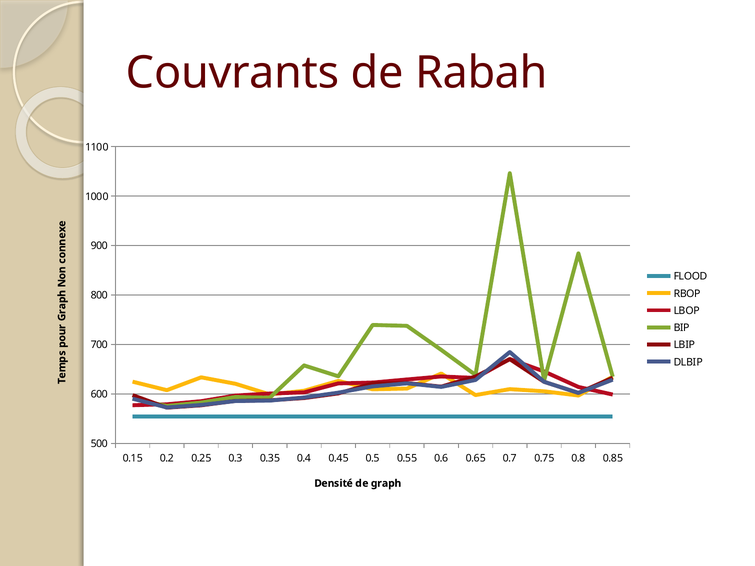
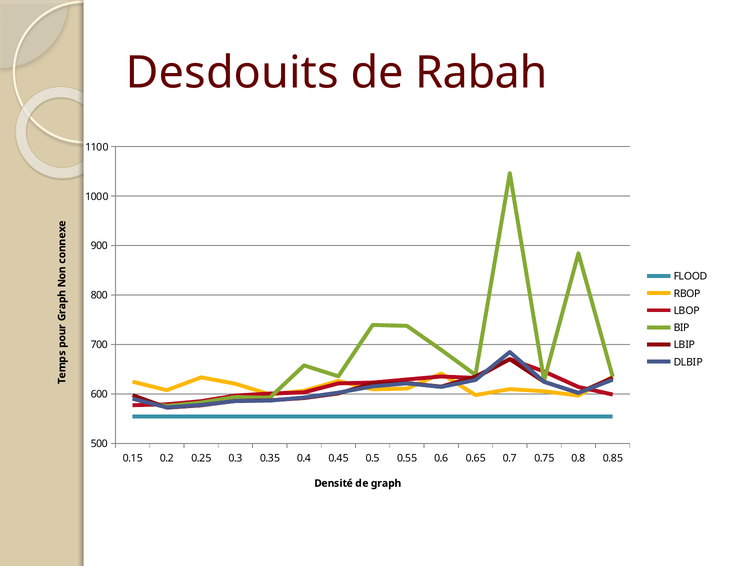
Couvrants: Couvrants -> Desdouits
